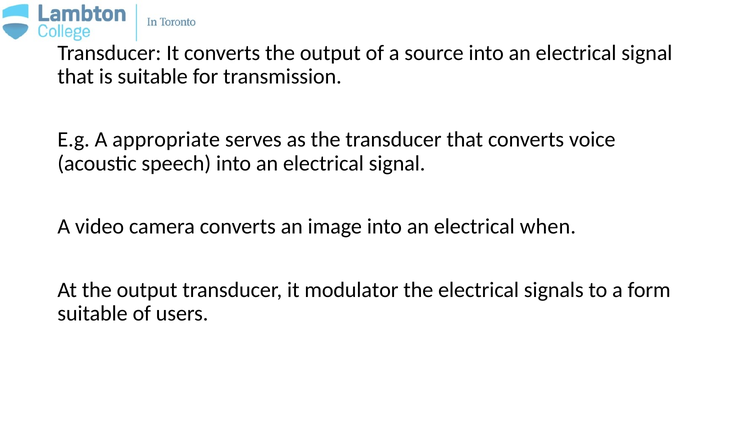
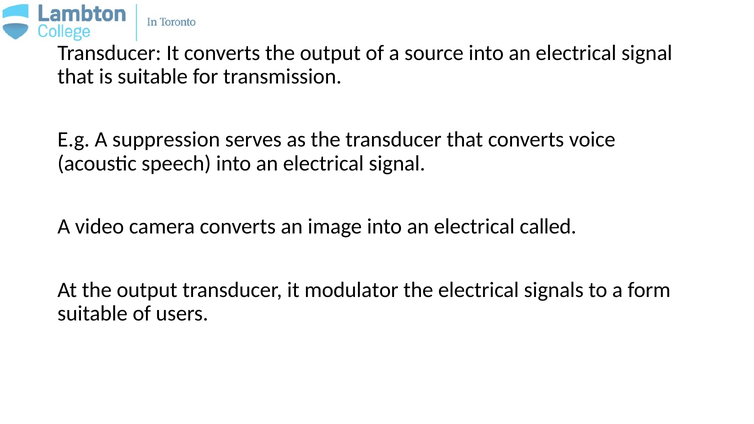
appropriate: appropriate -> suppression
when: when -> called
